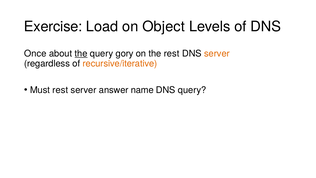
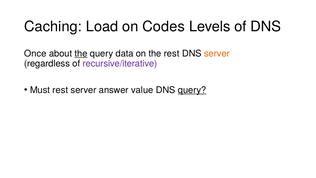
Exercise: Exercise -> Caching
Object: Object -> Codes
gory: gory -> data
recursive/iterative colour: orange -> purple
name: name -> value
query at (192, 90) underline: none -> present
